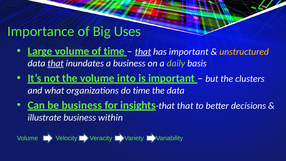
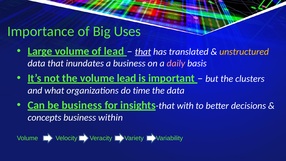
of time: time -> lead
has important: important -> translated
that at (56, 63) underline: present -> none
daily colour: light green -> pink
volume into: into -> lead
that that: that -> with
illustrate: illustrate -> concepts
